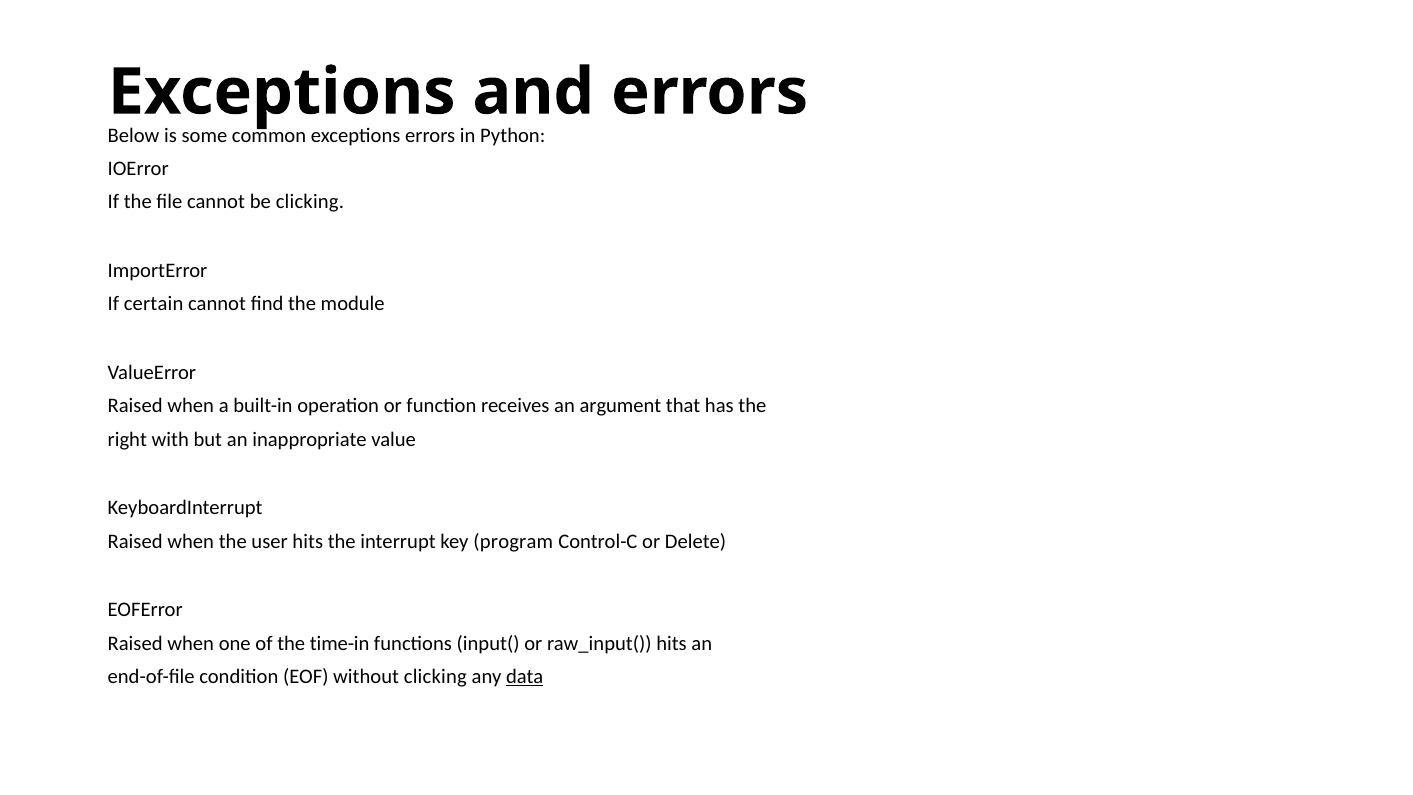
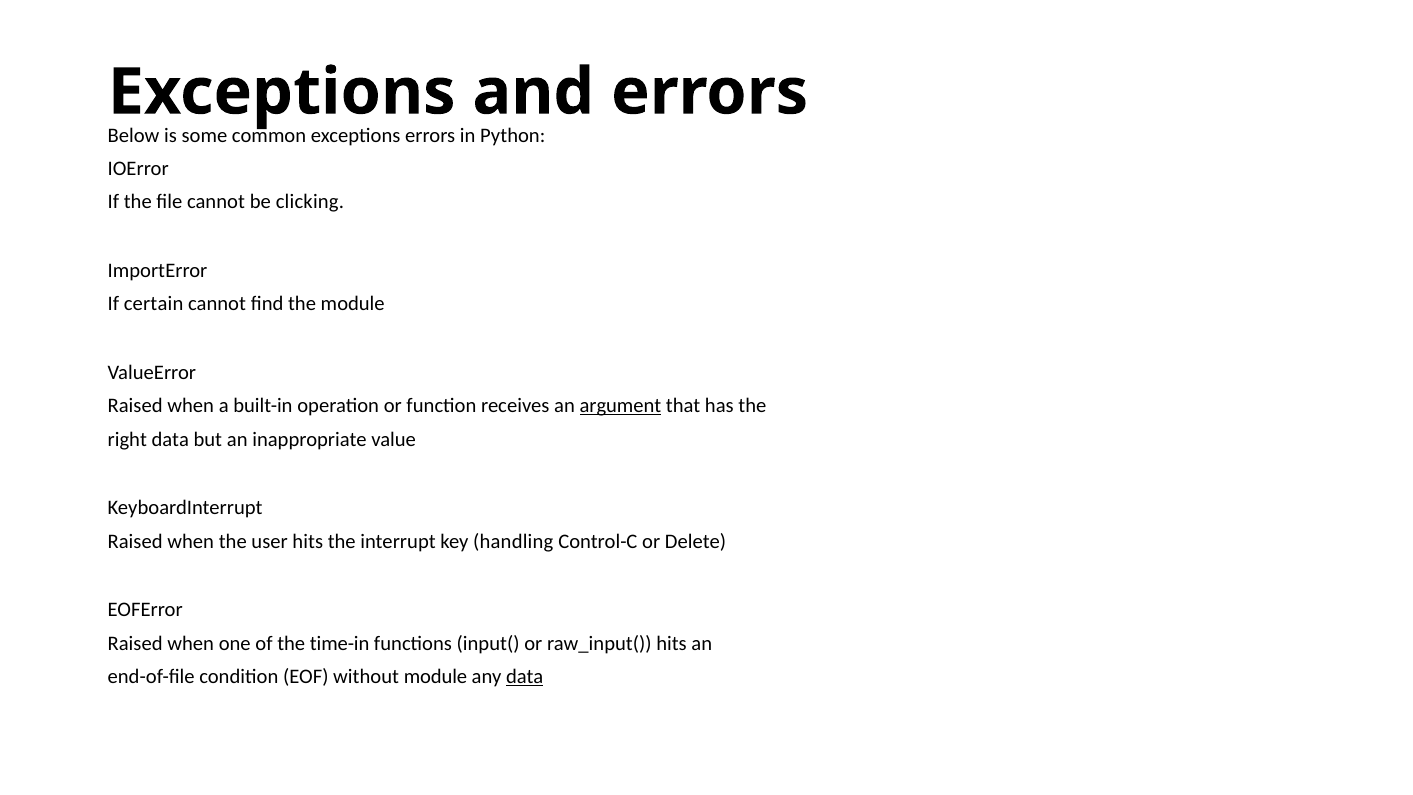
argument underline: none -> present
right with: with -> data
program: program -> handling
without clicking: clicking -> module
